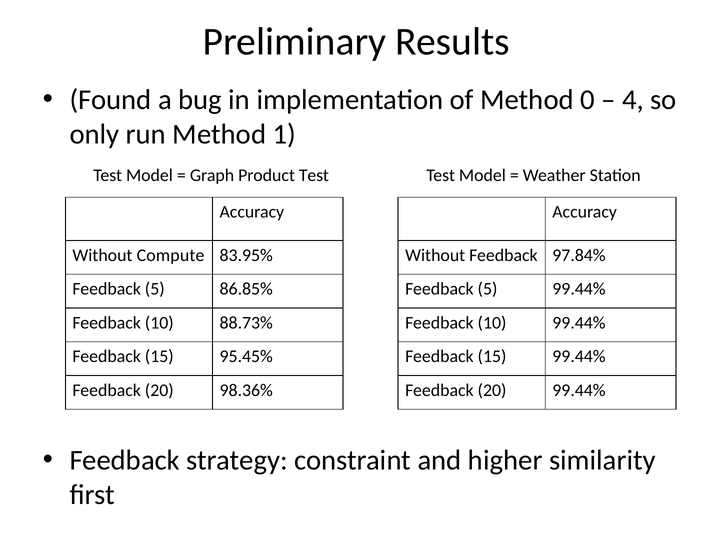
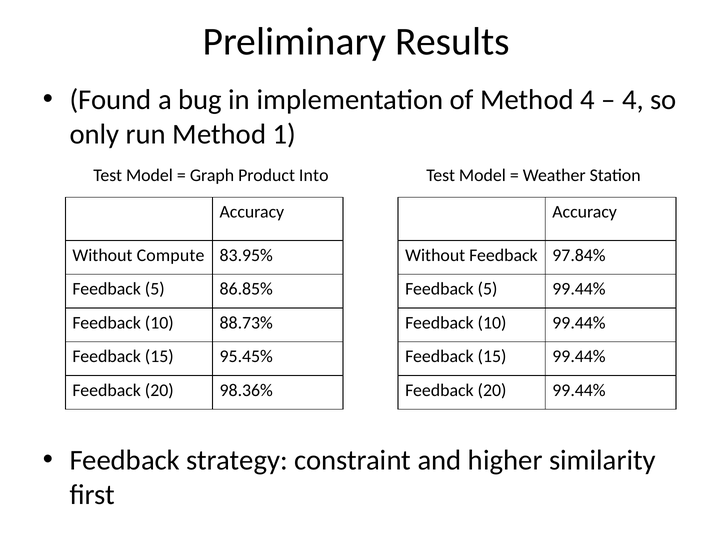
Method 0: 0 -> 4
Product Test: Test -> Into
